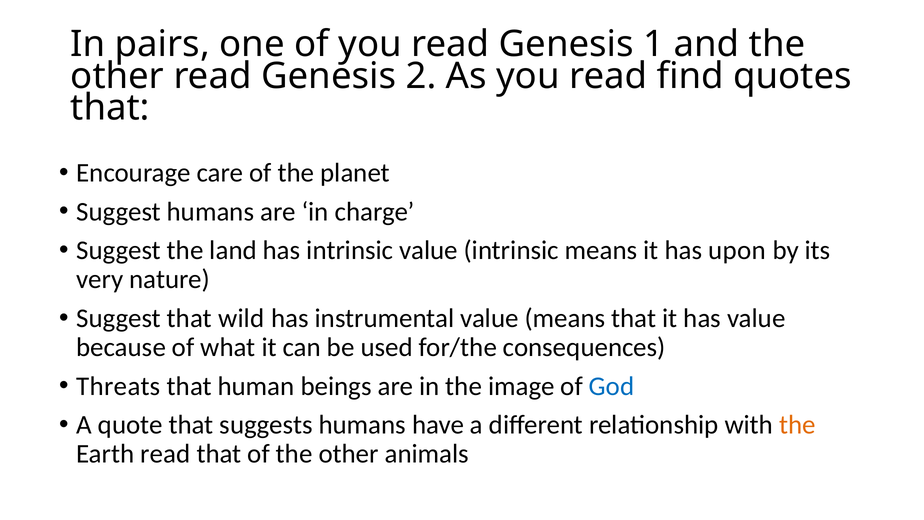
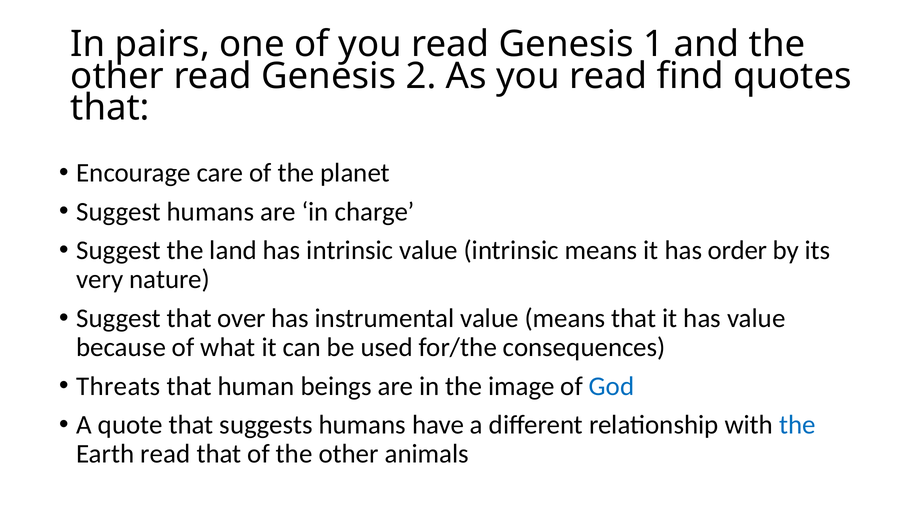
upon: upon -> order
wild: wild -> over
the at (797, 425) colour: orange -> blue
